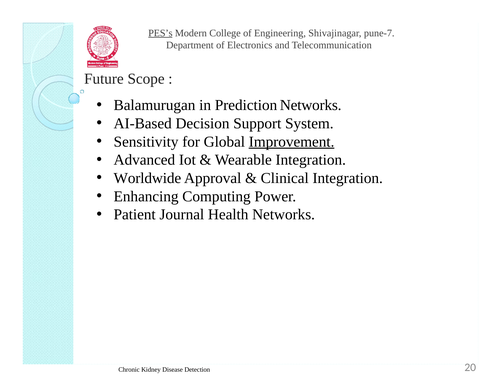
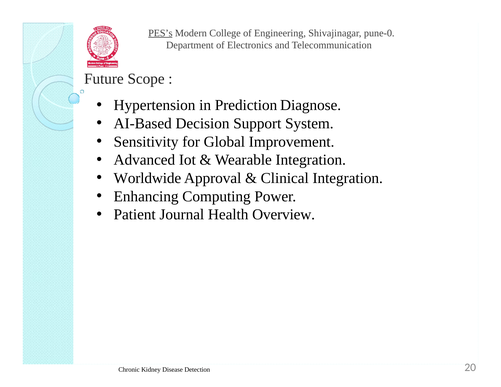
pune-7: pune-7 -> pune-0
Balamurugan: Balamurugan -> Hypertension
Prediction Networks: Networks -> Diagnose
Improvement underline: present -> none
Health Networks: Networks -> Overview
